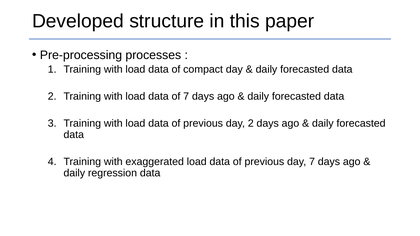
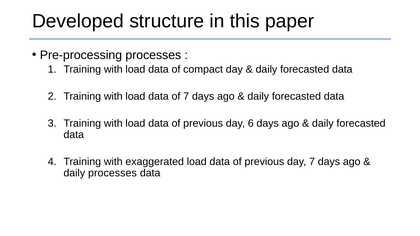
day 2: 2 -> 6
daily regression: regression -> processes
